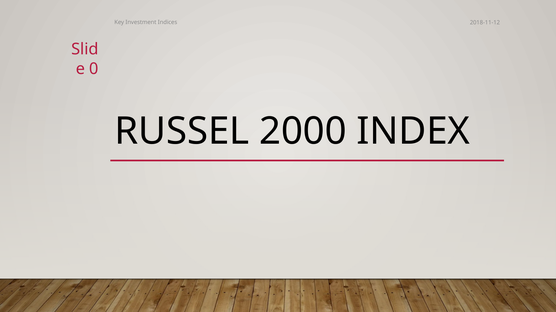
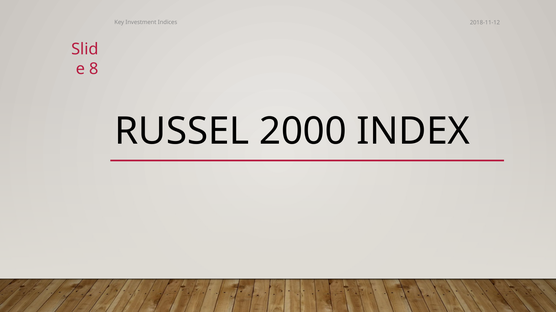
0: 0 -> 8
